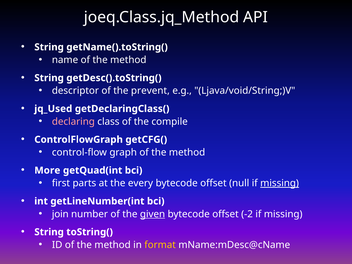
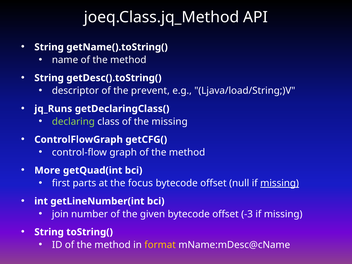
Ljava/void/String;)V: Ljava/void/String;)V -> Ljava/load/String;)V
jq_Used: jq_Used -> jq_Runs
declaring colour: pink -> light green
the compile: compile -> missing
every: every -> focus
given underline: present -> none
-2: -2 -> -3
